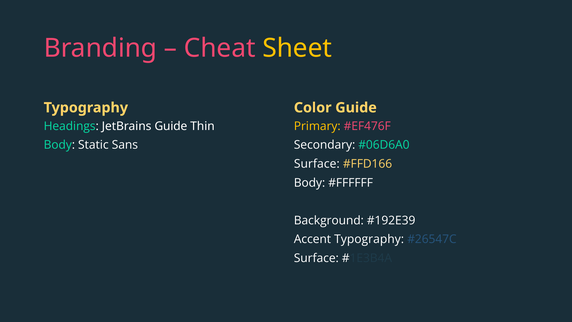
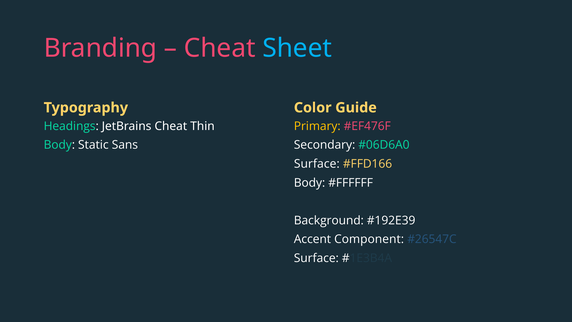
Sheet colour: yellow -> light blue
JetBrains Guide: Guide -> Cheat
Accent Typography: Typography -> Component
